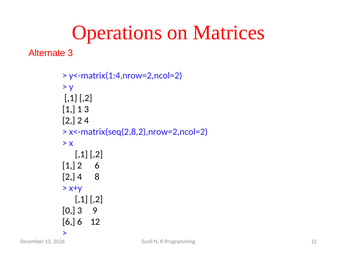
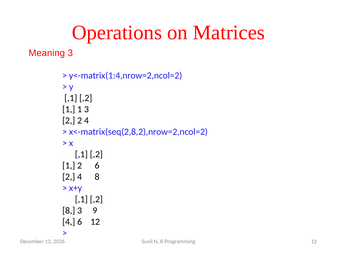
Alternate: Alternate -> Meaning
0 at (69, 210): 0 -> 8
6 at (69, 221): 6 -> 4
